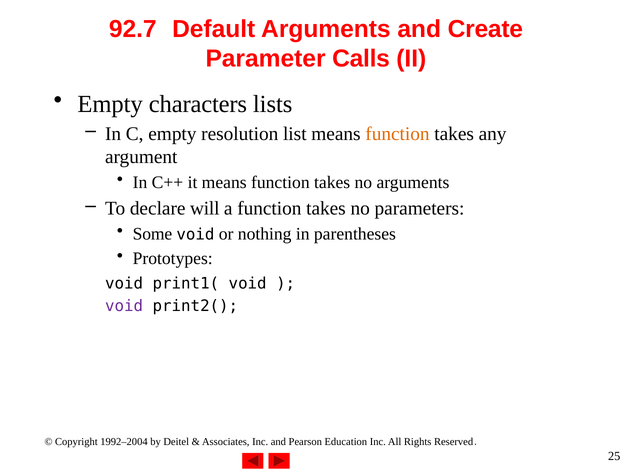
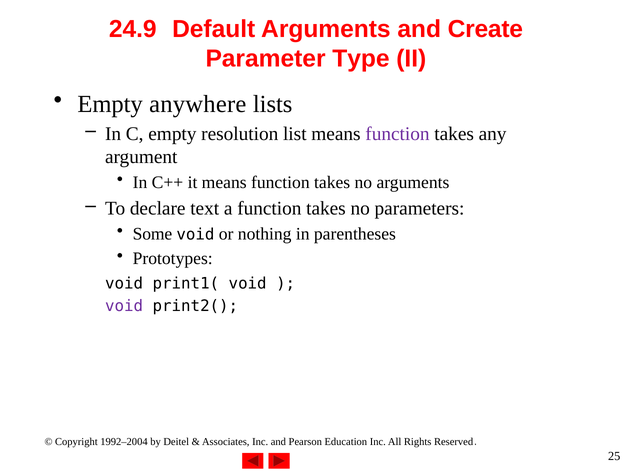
92.7: 92.7 -> 24.9
Calls: Calls -> Type
characters: characters -> anywhere
function at (397, 134) colour: orange -> purple
will: will -> text
